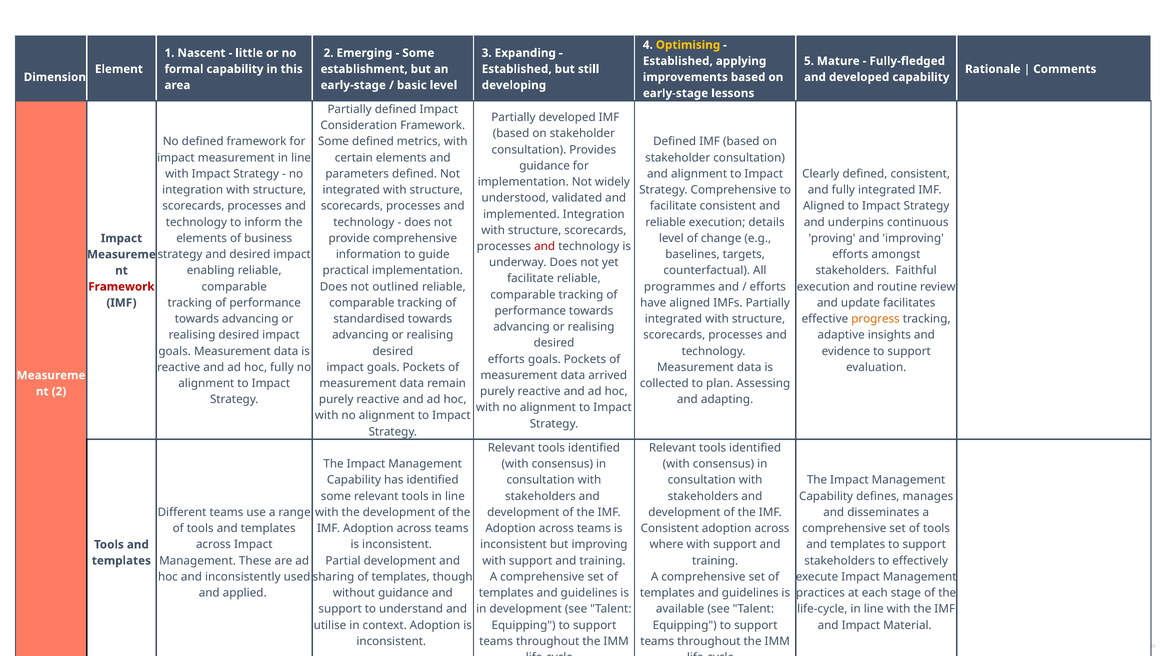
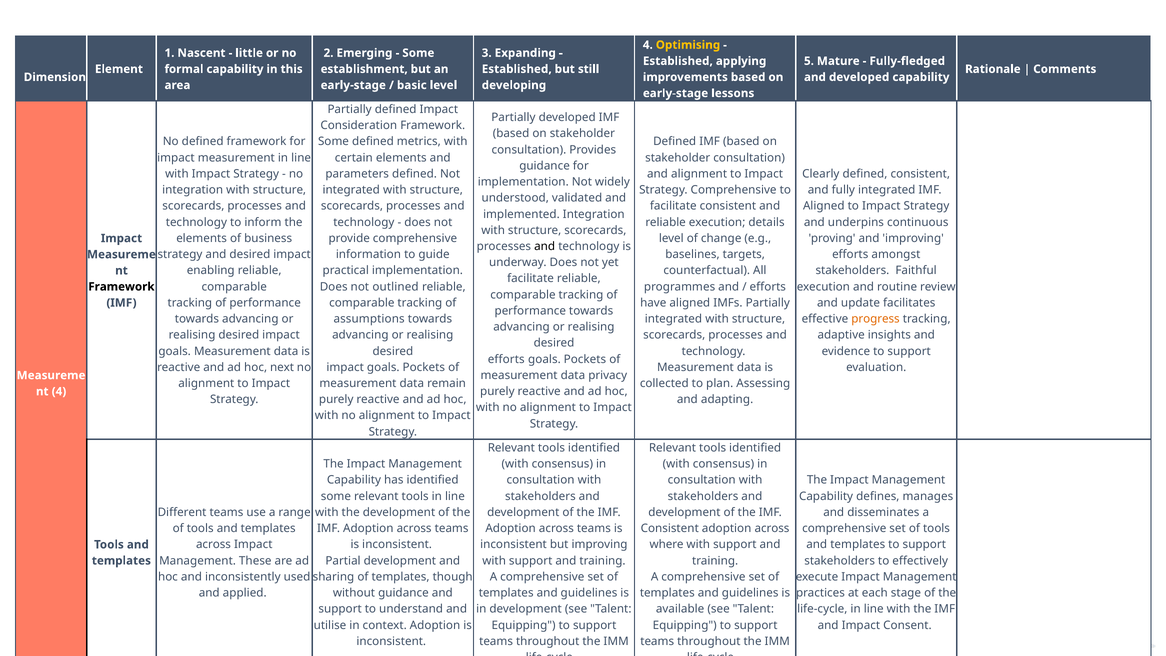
and at (545, 246) colour: red -> black
Framework at (121, 287) colour: red -> black
standardised: standardised -> assumptions
hoc fully: fully -> next
arrived: arrived -> privacy
2 at (59, 391): 2 -> 4
Material: Material -> Consent
